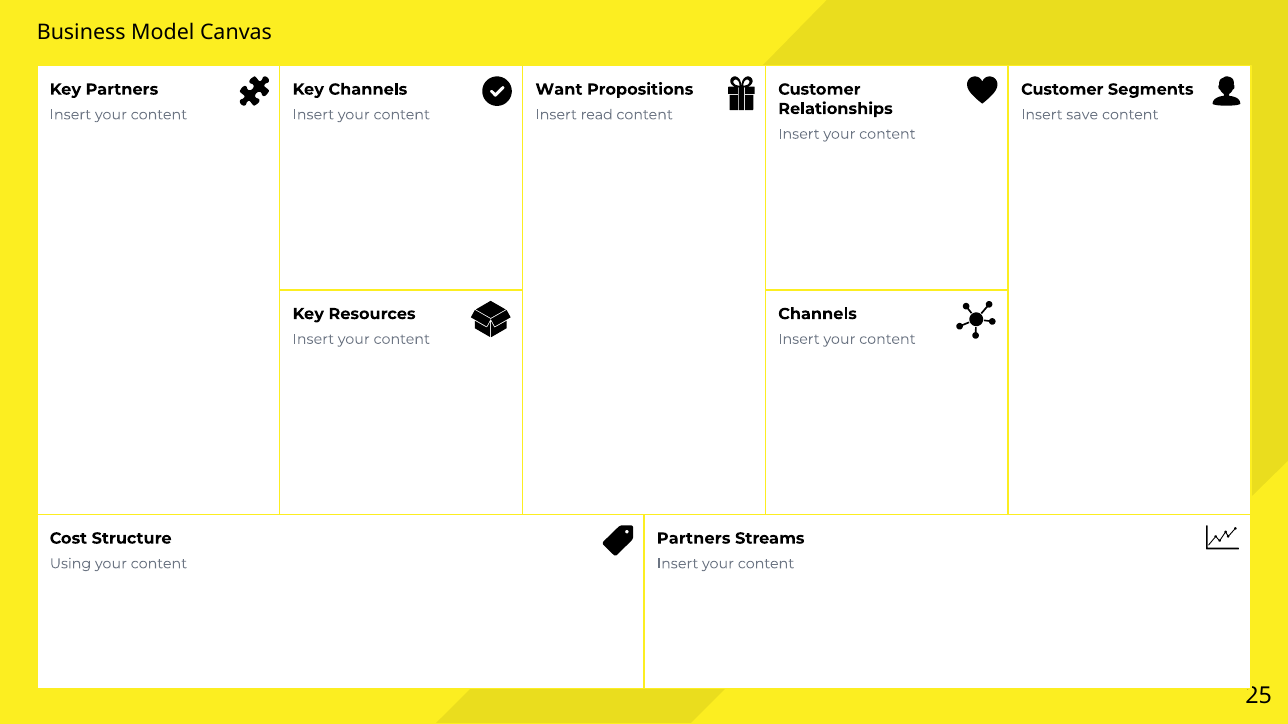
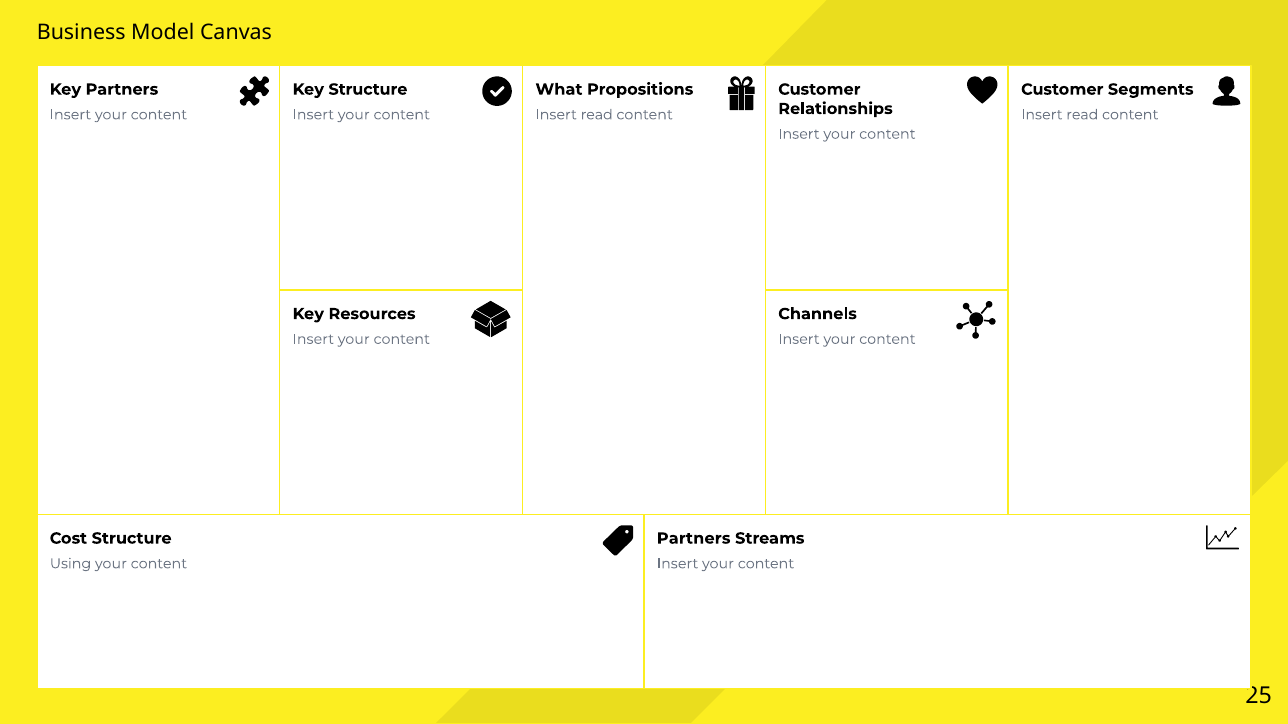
Key Channels: Channels -> Structure
Want: Want -> What
save at (1082, 115): save -> read
